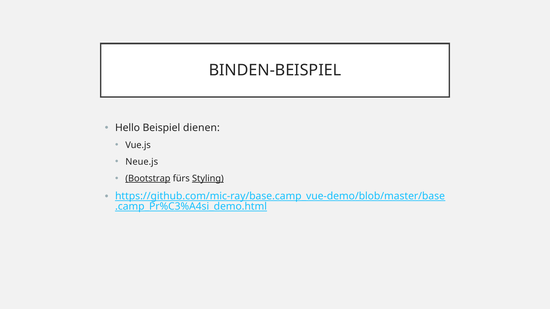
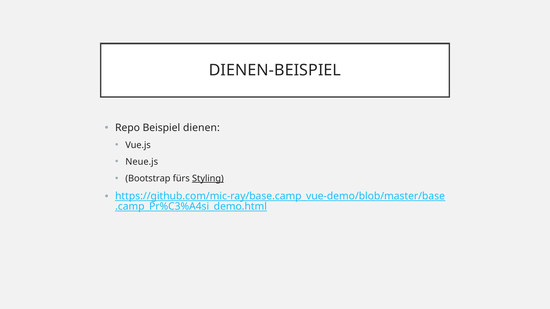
BINDEN-BEISPIEL: BINDEN-BEISPIEL -> DIENEN-BEISPIEL
Hello: Hello -> Repo
Bootstrap underline: present -> none
